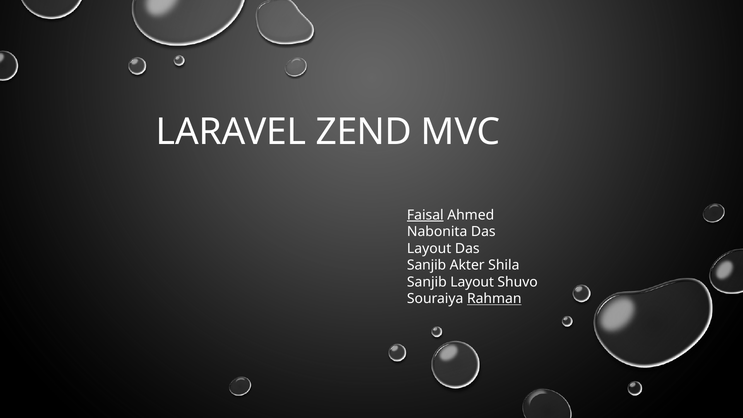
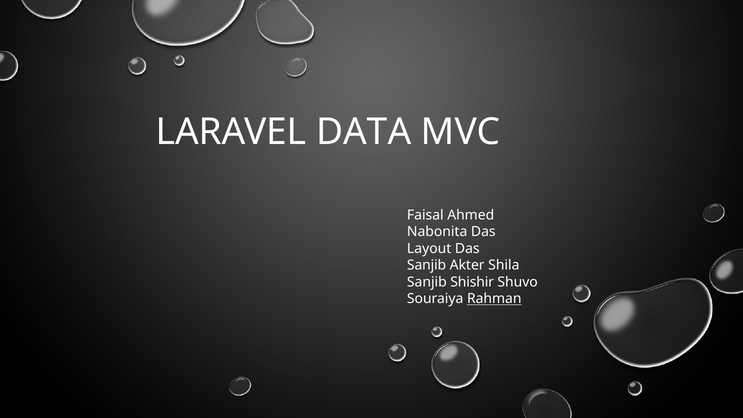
ZEND: ZEND -> DATA
Faisal underline: present -> none
Sanjib Layout: Layout -> Shishir
